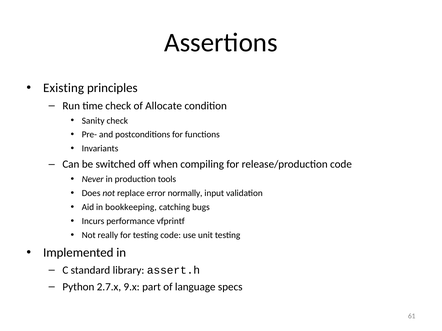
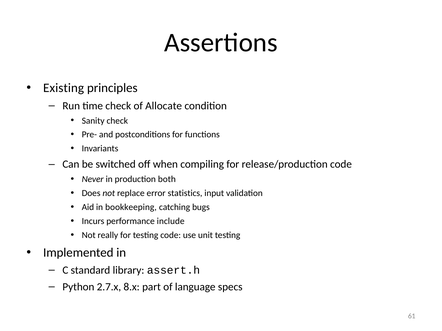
tools: tools -> both
normally: normally -> statistics
vfprintf: vfprintf -> include
9.x: 9.x -> 8.x
